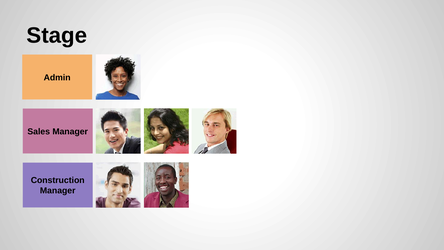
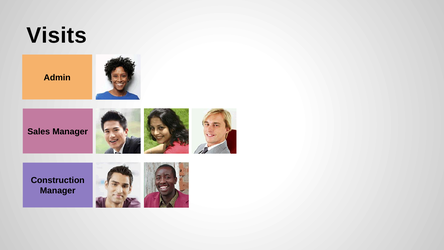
Stage: Stage -> Visits
